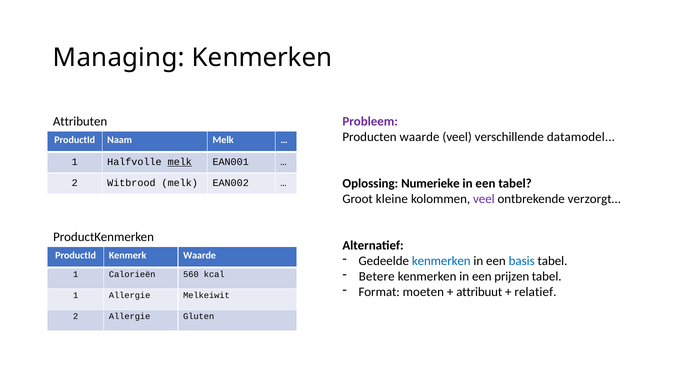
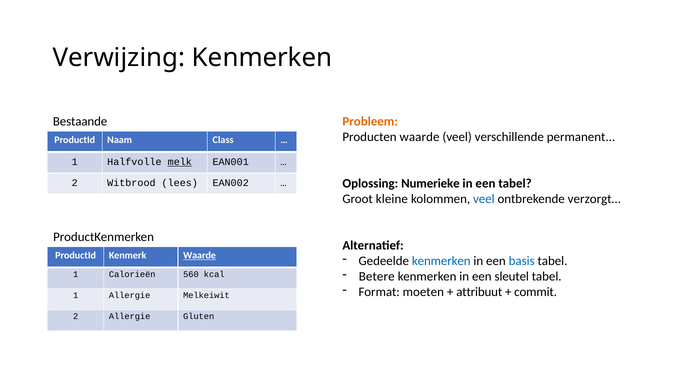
Managing: Managing -> Verwijzing
Attributen: Attributen -> Bestaande
Probleem colour: purple -> orange
datamodel: datamodel -> permanent
Naam Melk: Melk -> Class
Witbrood melk: melk -> lees
veel at (484, 199) colour: purple -> blue
Waarde at (200, 256) underline: none -> present
prijzen: prijzen -> sleutel
relatief: relatief -> commit
